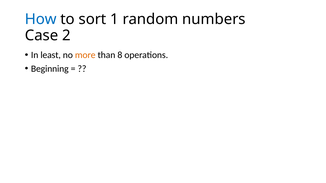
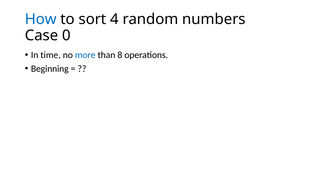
1: 1 -> 4
2: 2 -> 0
least: least -> time
more colour: orange -> blue
